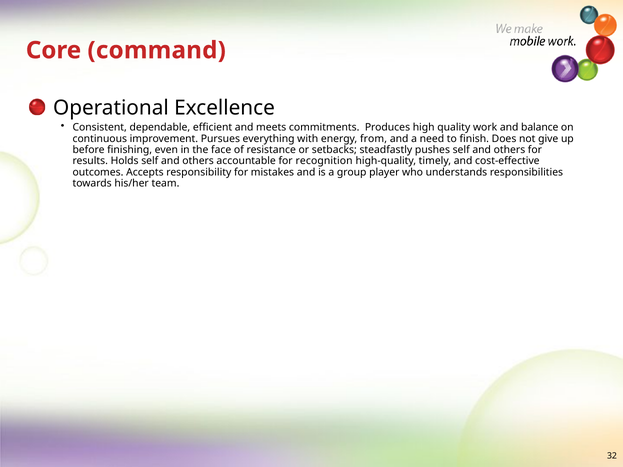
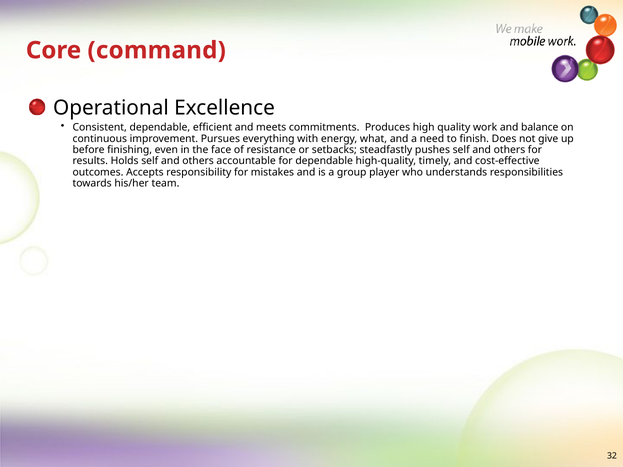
from: from -> what
for recognition: recognition -> dependable
